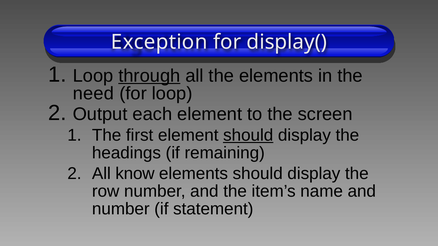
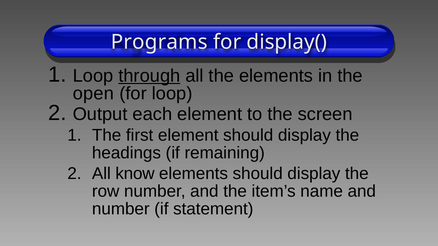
Exception: Exception -> Programs
need: need -> open
should at (248, 135) underline: present -> none
